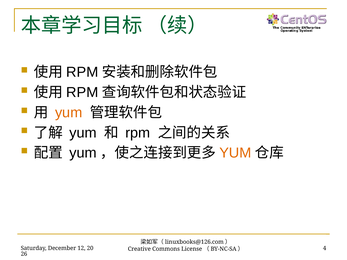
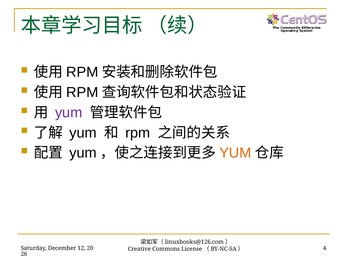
yum at (69, 113) colour: orange -> purple
